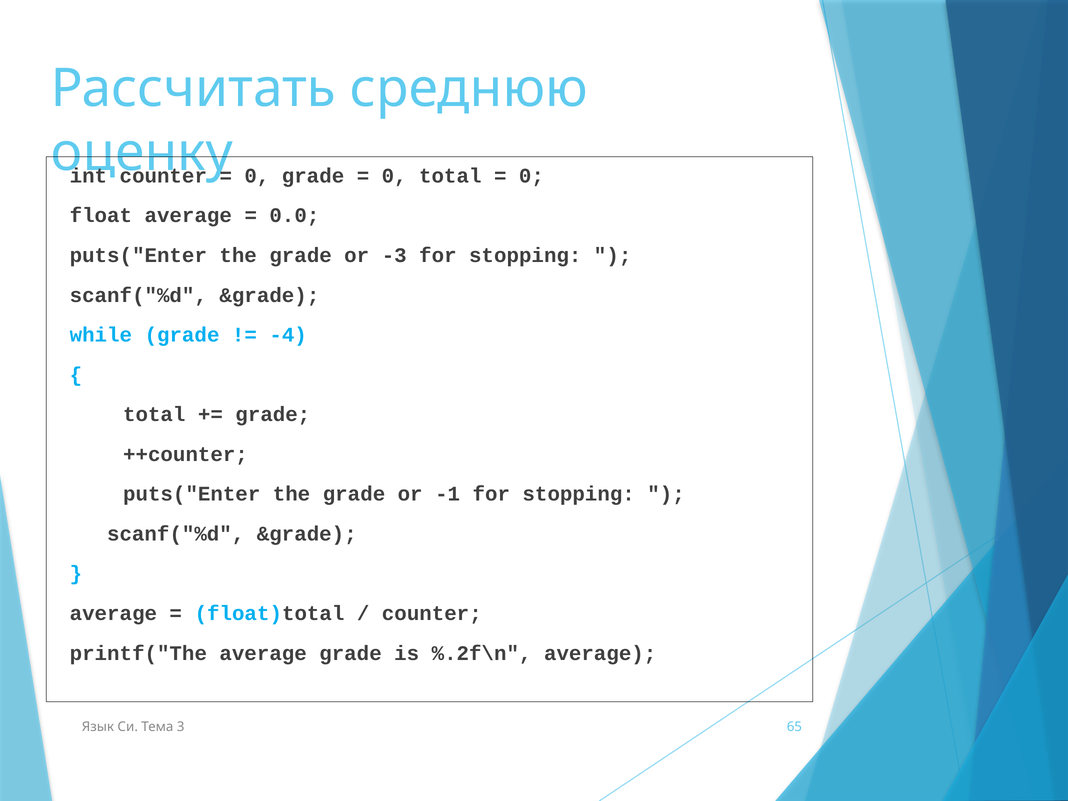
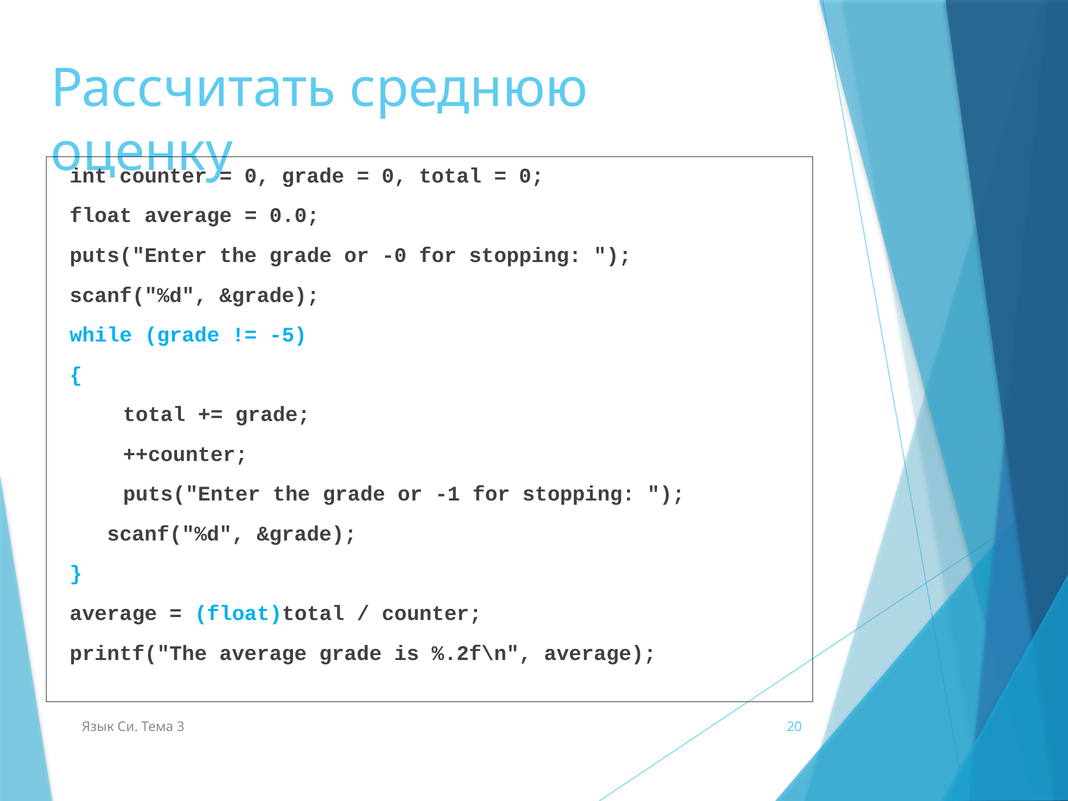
-3: -3 -> -0
-4: -4 -> -5
65: 65 -> 20
